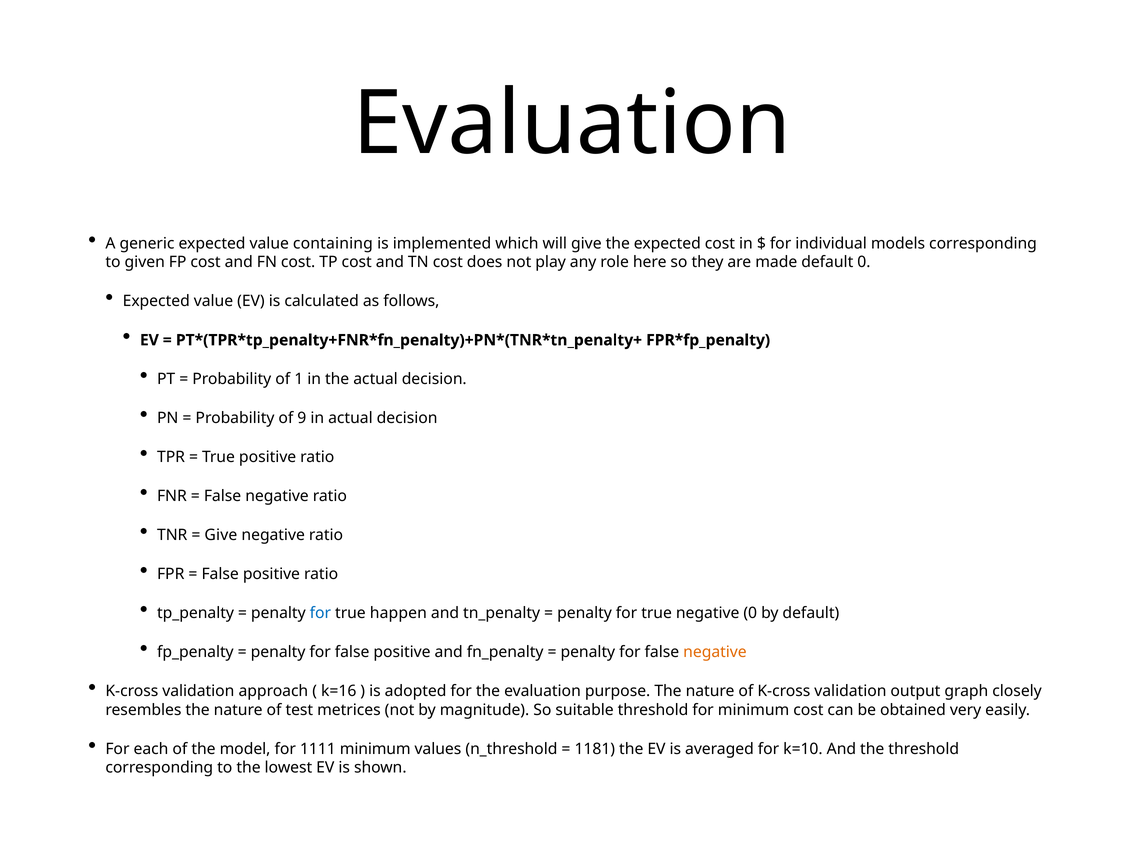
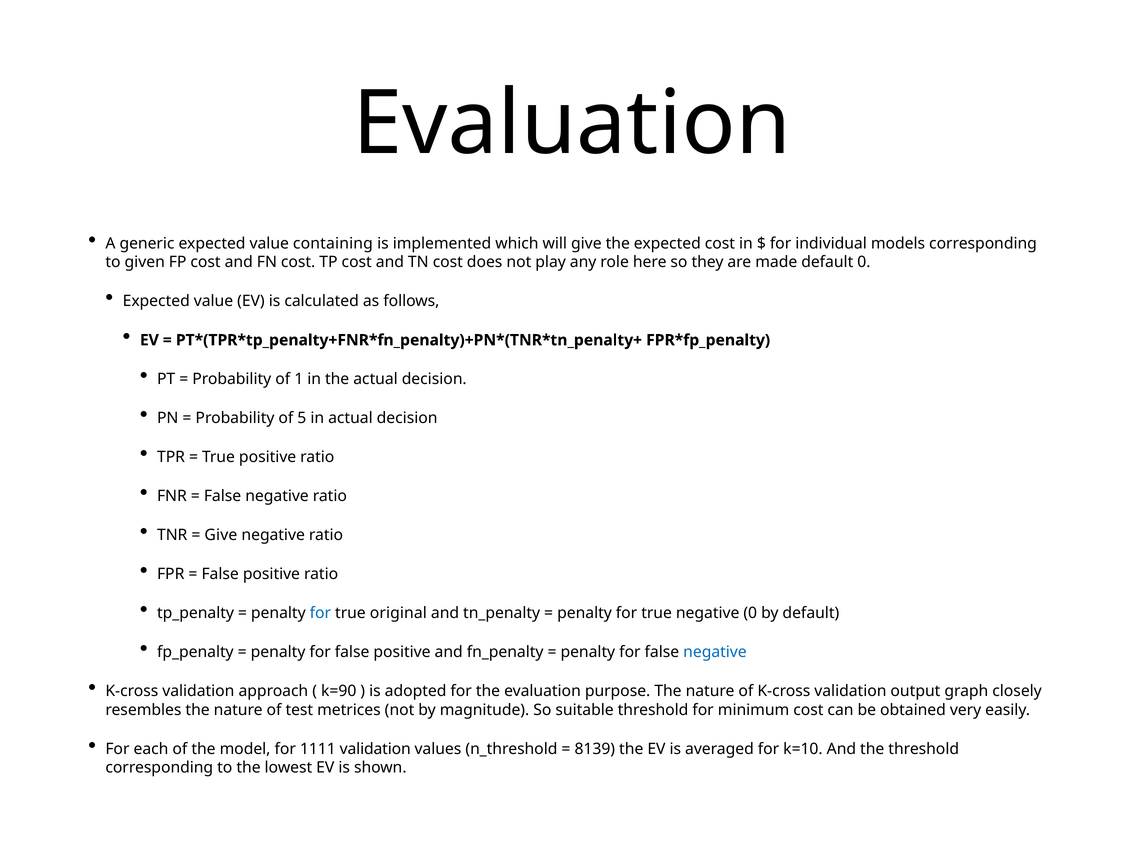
9: 9 -> 5
happen: happen -> original
negative at (715, 652) colour: orange -> blue
k=16: k=16 -> k=90
1111 minimum: minimum -> validation
1181: 1181 -> 8139
